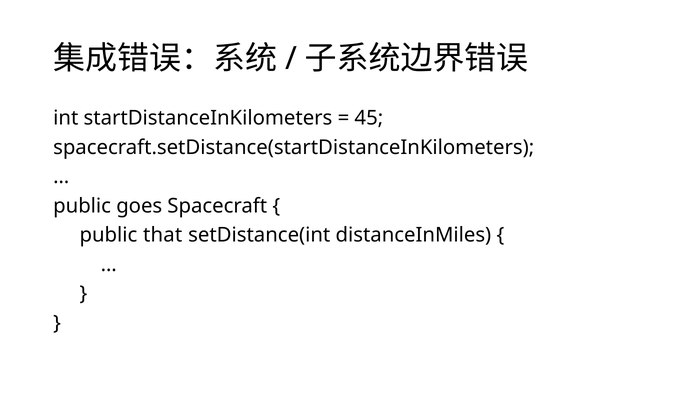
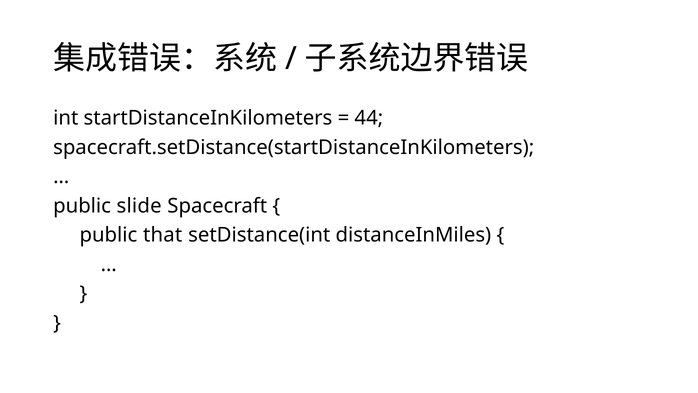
45: 45 -> 44
goes: goes -> slide
